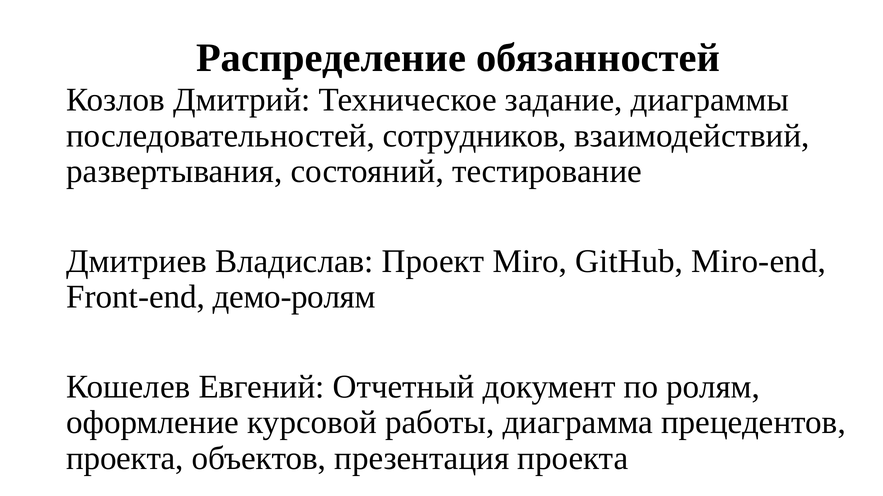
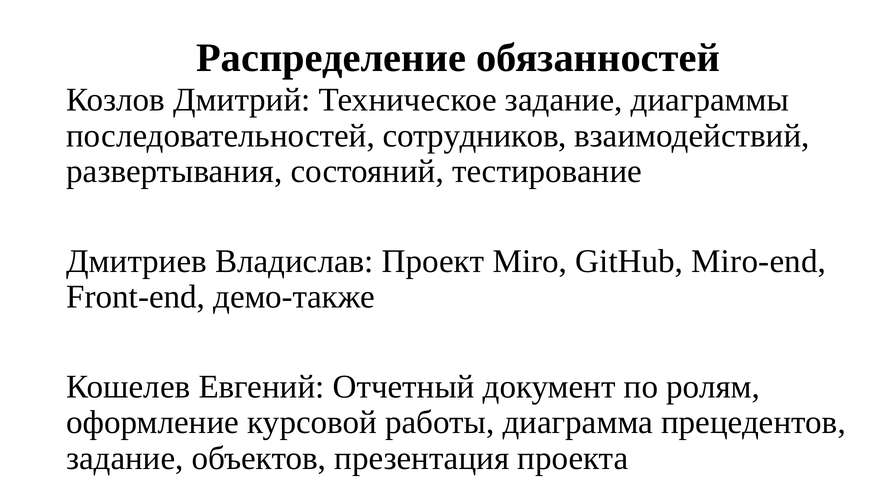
демо-ролям: демо-ролям -> демо-также
проекта at (125, 459): проекта -> задание
